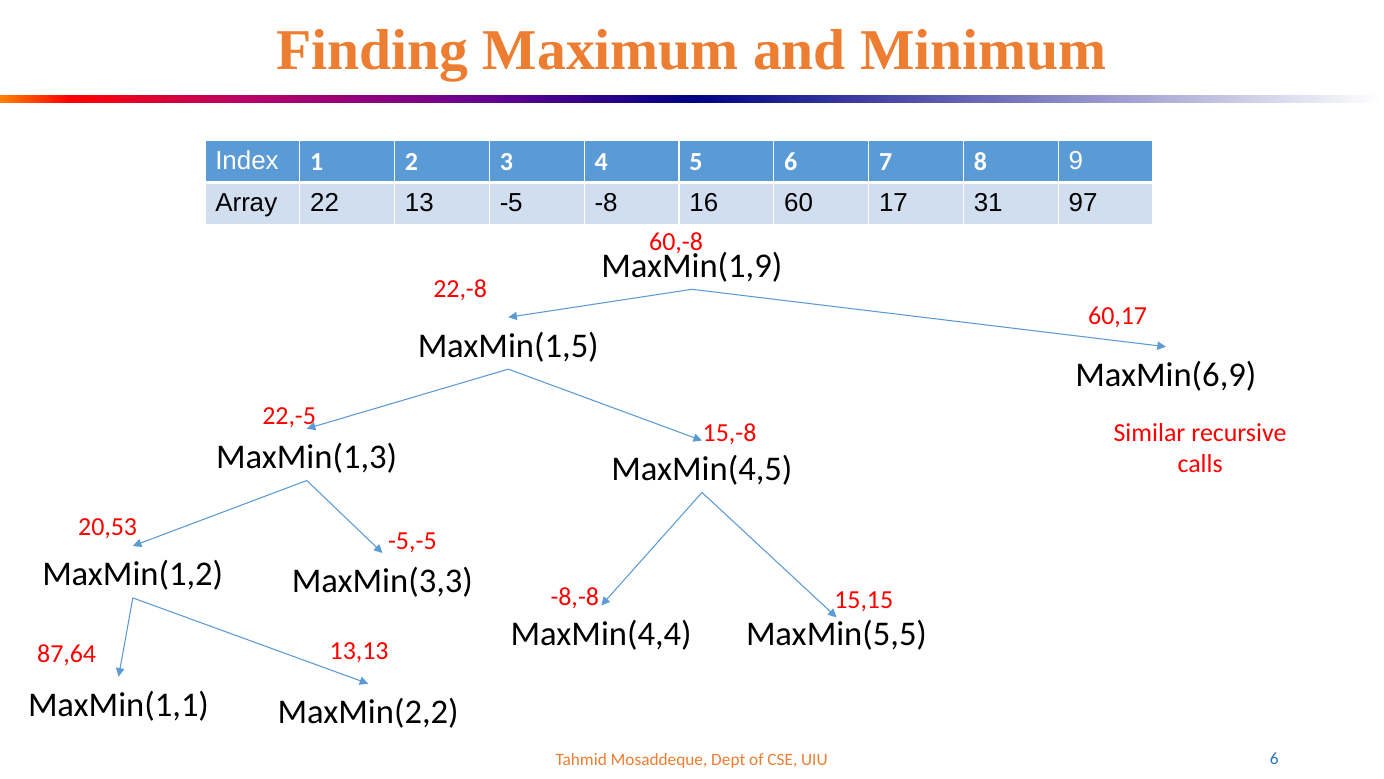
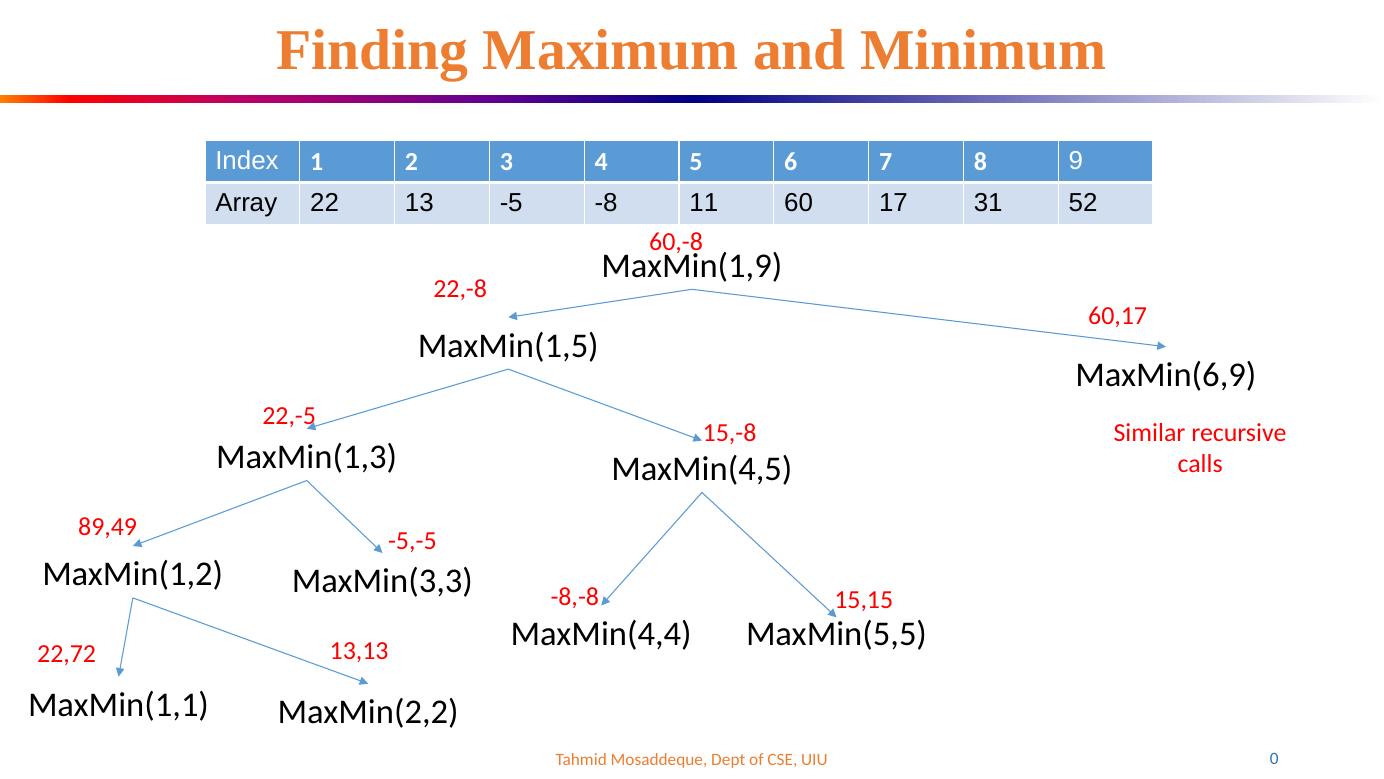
16: 16 -> 11
97: 97 -> 52
20,53: 20,53 -> 89,49
87,64: 87,64 -> 22,72
UIU 6: 6 -> 0
